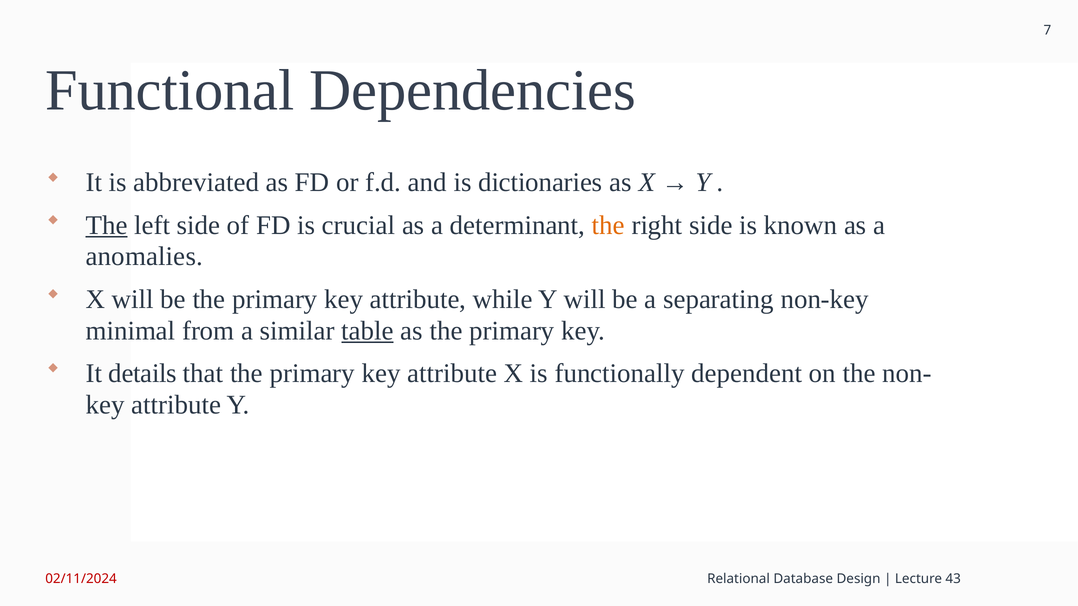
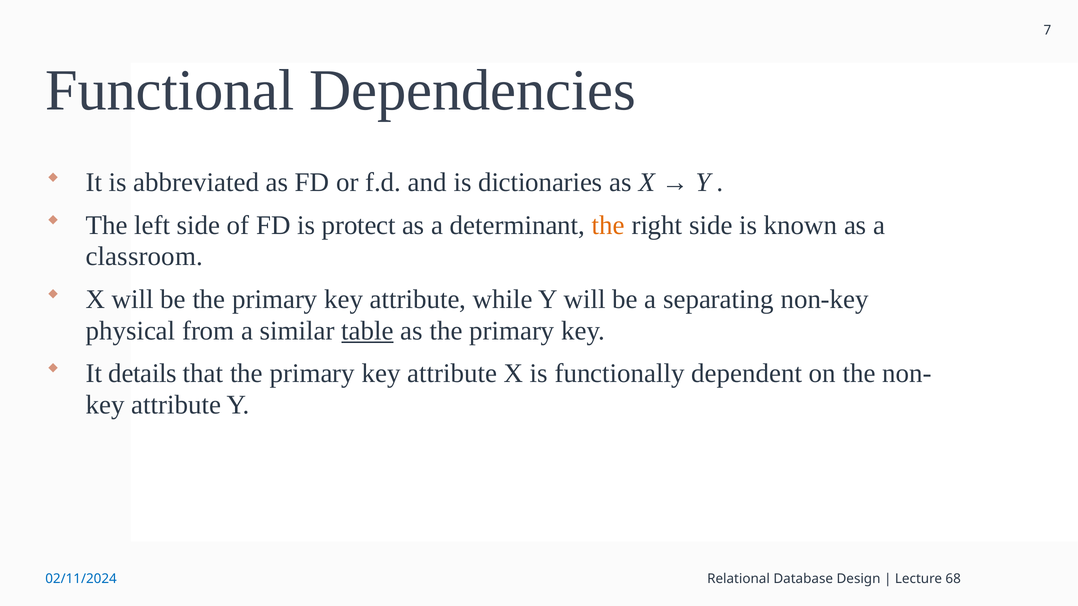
The at (107, 225) underline: present -> none
crucial: crucial -> protect
anomalies: anomalies -> classroom
minimal: minimal -> physical
02/11/2024 colour: red -> blue
43: 43 -> 68
